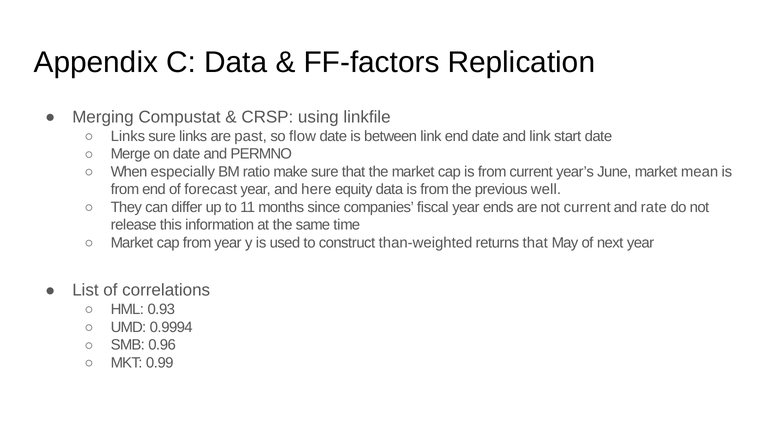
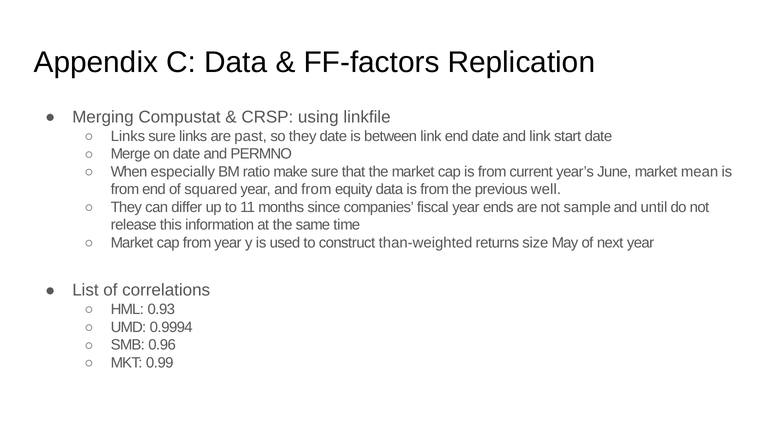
so flow: flow -> they
forecast: forecast -> squared
and here: here -> from
not current: current -> sample
rate: rate -> until
returns that: that -> size
